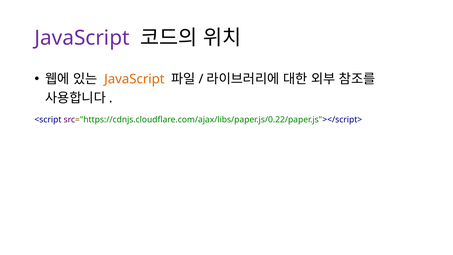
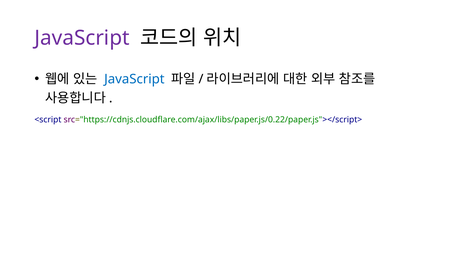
JavaScript at (134, 79) colour: orange -> blue
